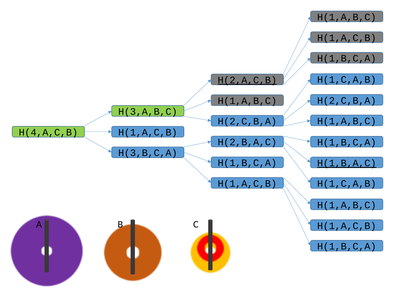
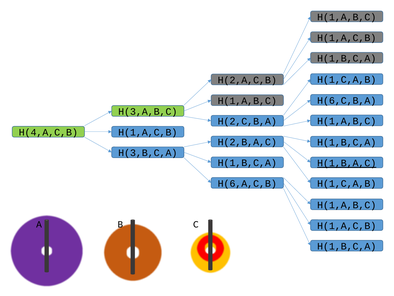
H(2,A,C,B underline: present -> none
H(2,C,B,A at (347, 100): H(2,C,B,A -> H(6,C,B,A
H(1,A,C,B at (247, 183): H(1,A,C,B -> H(6,A,C,B
